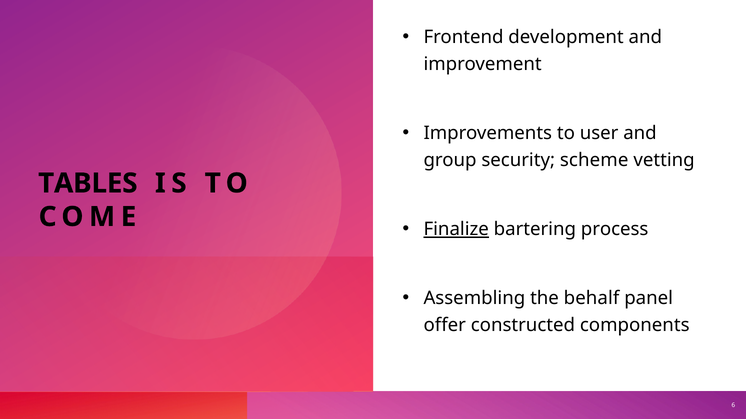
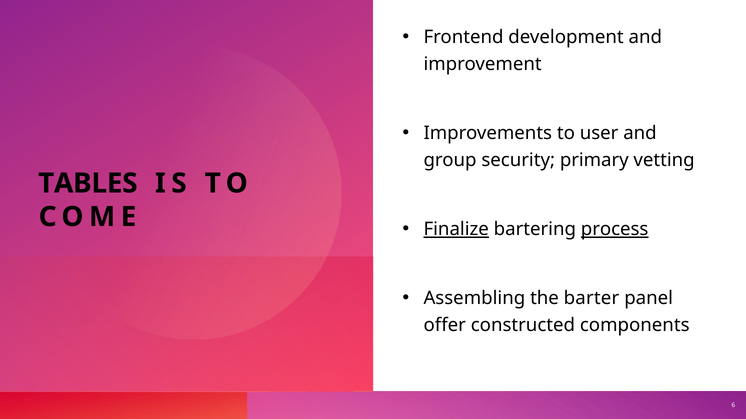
scheme: scheme -> primary
process underline: none -> present
behalf: behalf -> barter
